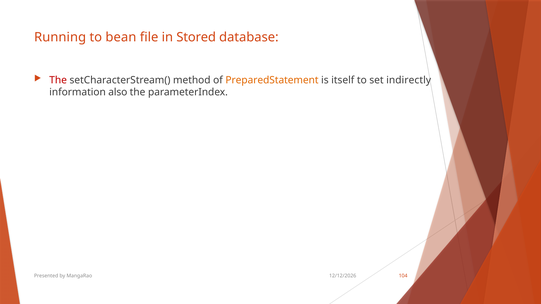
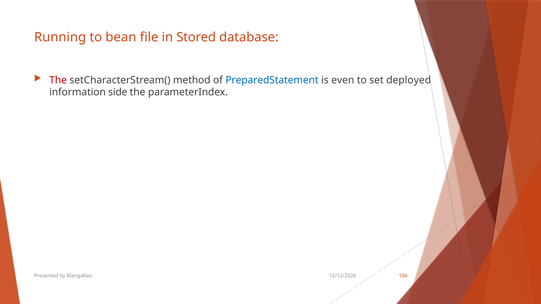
PreparedStatement colour: orange -> blue
itself: itself -> even
indirectly: indirectly -> deployed
also: also -> side
